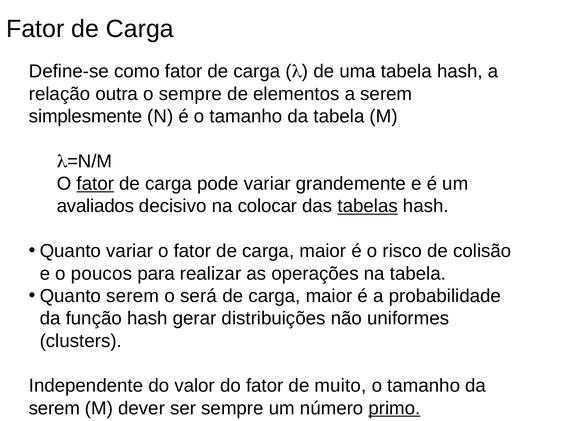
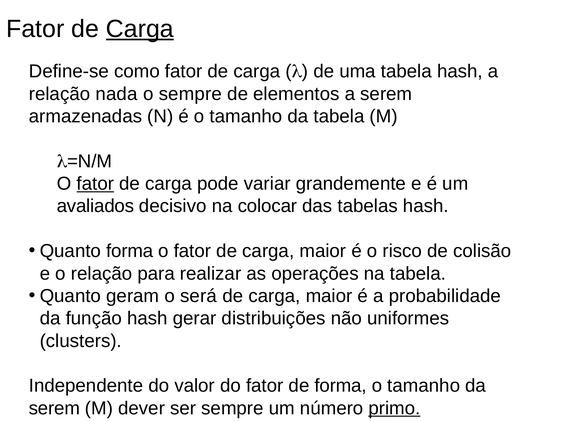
Carga at (140, 29) underline: none -> present
outra: outra -> nada
simplesmente: simplesmente -> armazenadas
tabelas underline: present -> none
Quanto variar: variar -> forma
o poucos: poucos -> relação
Quanto serem: serem -> geram
de muito: muito -> forma
